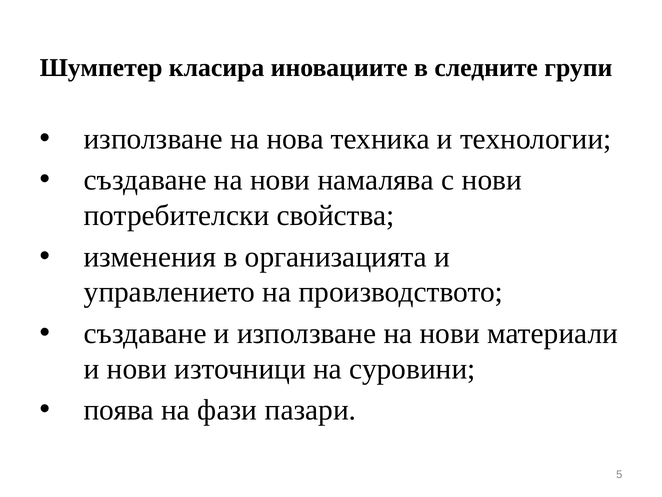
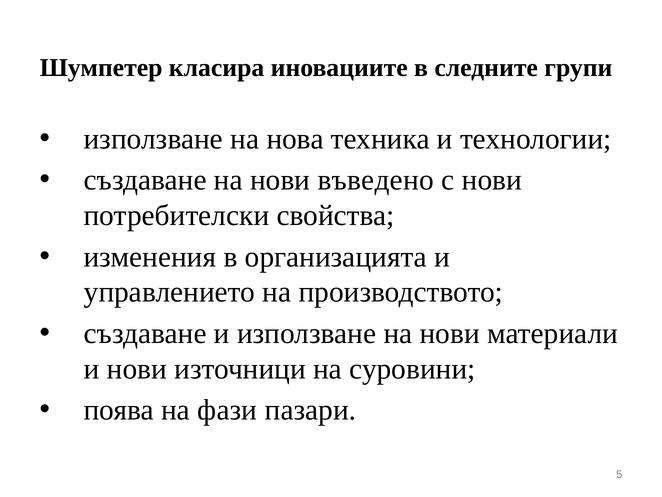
намалява: намалява -> въведено
